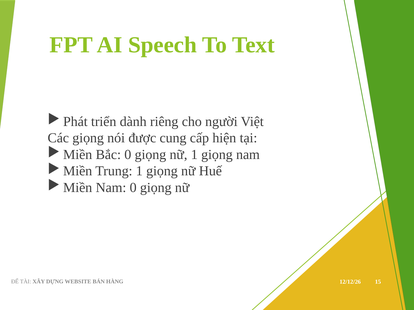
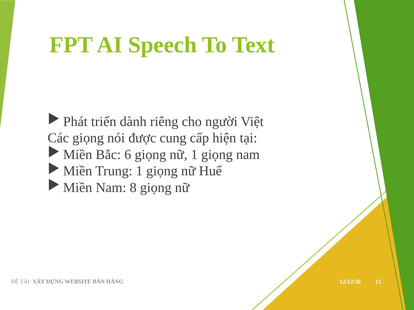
Bắc 0: 0 -> 6
Nam 0: 0 -> 8
